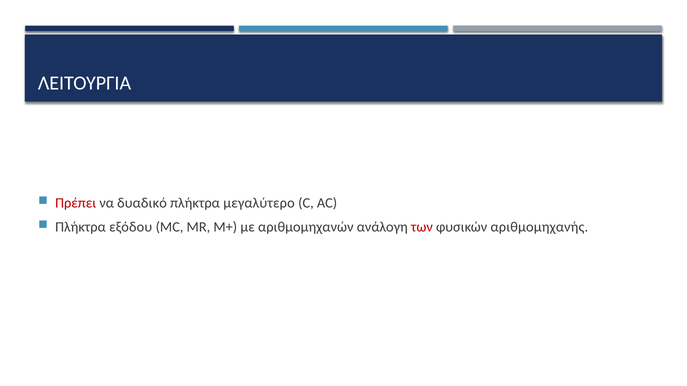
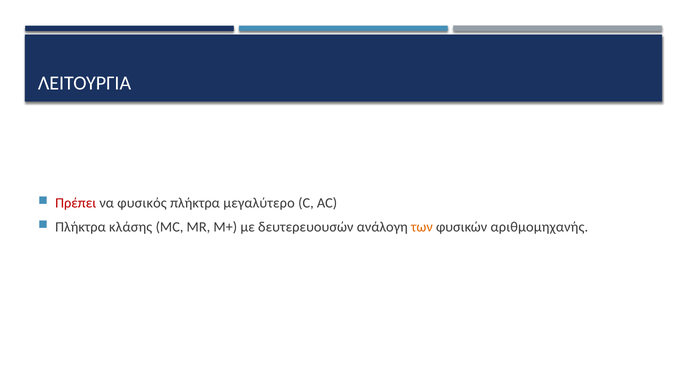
δυαδικό: δυαδικό -> φυσικός
εξόδου: εξόδου -> κλάσης
αριθμομηχανών: αριθμομηχανών -> δευτερευουσών
των colour: red -> orange
